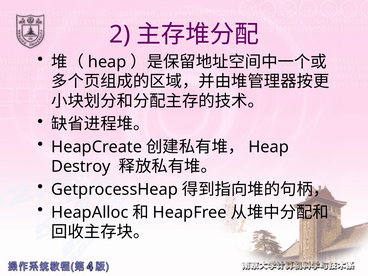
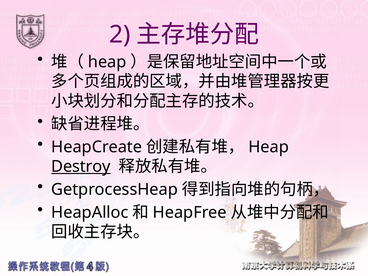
Destroy underline: none -> present
